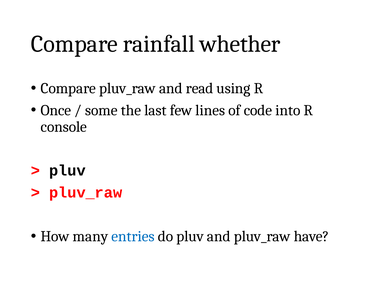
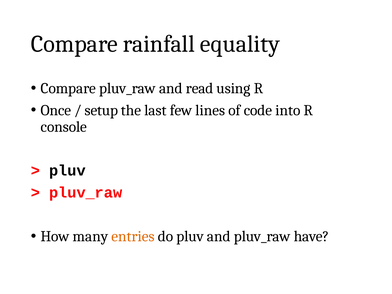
whether: whether -> equality
some: some -> setup
entries colour: blue -> orange
